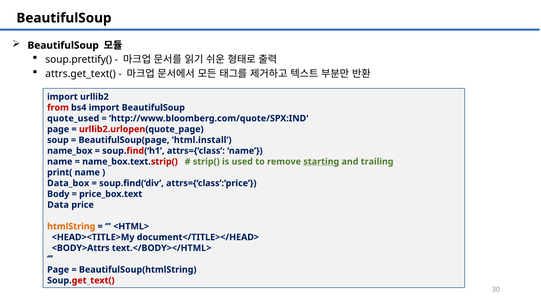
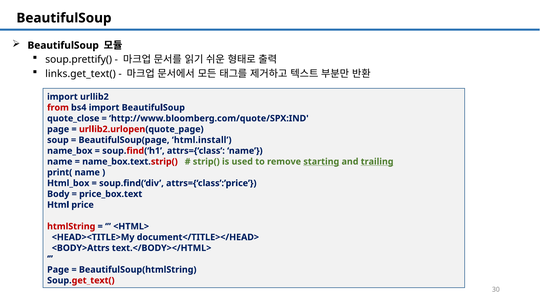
attrs.get_text(: attrs.get_text( -> links.get_text(
quote_used: quote_used -> quote_close
trailing underline: none -> present
Data_box: Data_box -> Html_box
Data: Data -> Html
htmlString colour: orange -> red
